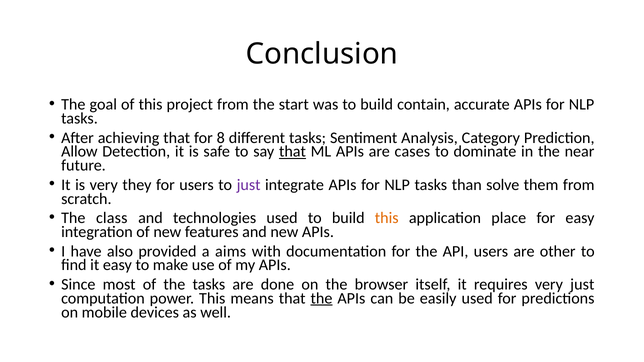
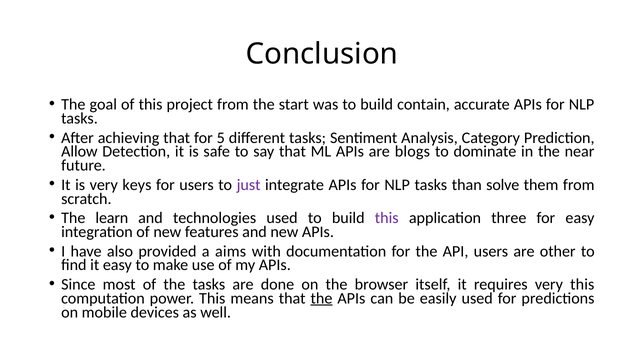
8: 8 -> 5
that at (292, 152) underline: present -> none
cases: cases -> blogs
they: they -> keys
class: class -> learn
this at (387, 218) colour: orange -> purple
place: place -> three
very just: just -> this
